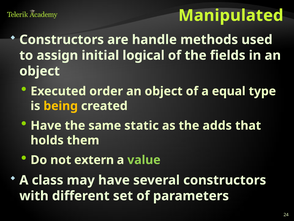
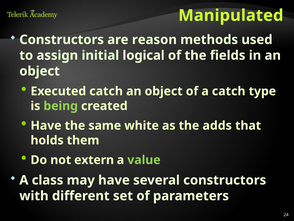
handle: handle -> reason
Executed order: order -> catch
a equal: equal -> catch
being colour: yellow -> light green
static: static -> white
